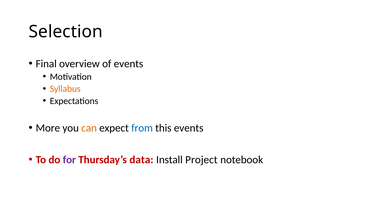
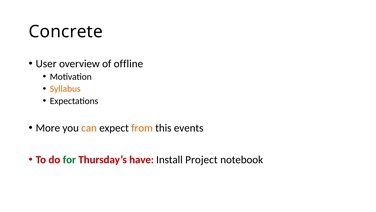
Selection: Selection -> Concrete
Final: Final -> User
of events: events -> offline
from colour: blue -> orange
for colour: purple -> green
data: data -> have
